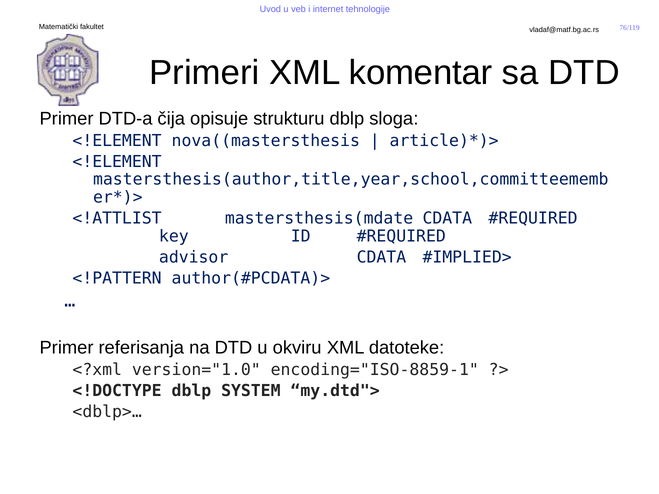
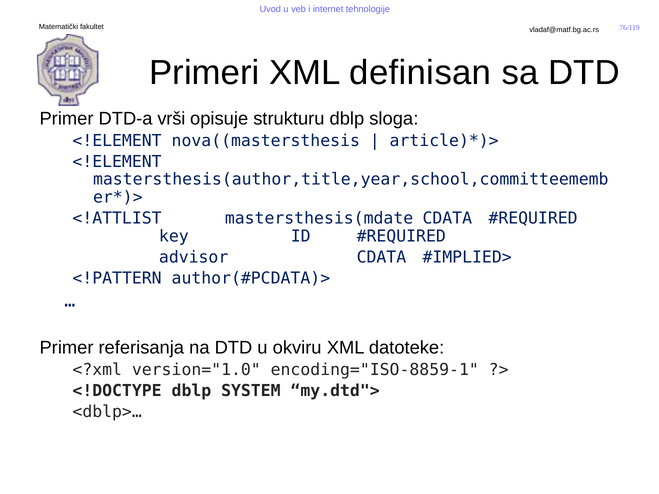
komentar: komentar -> definisan
čija: čija -> vrši
